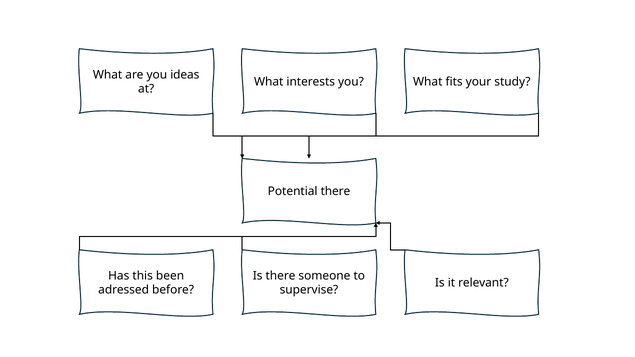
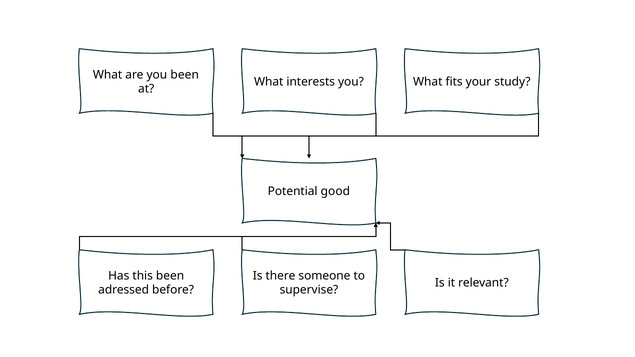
you ideas: ideas -> been
Potential there: there -> good
